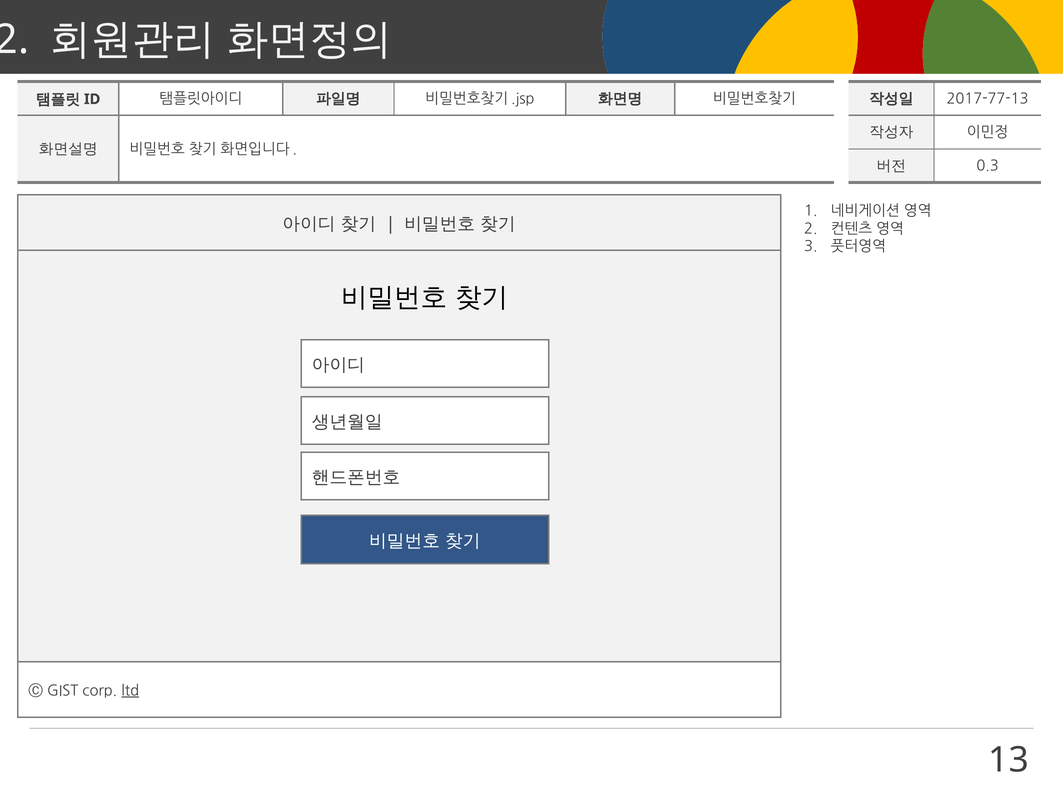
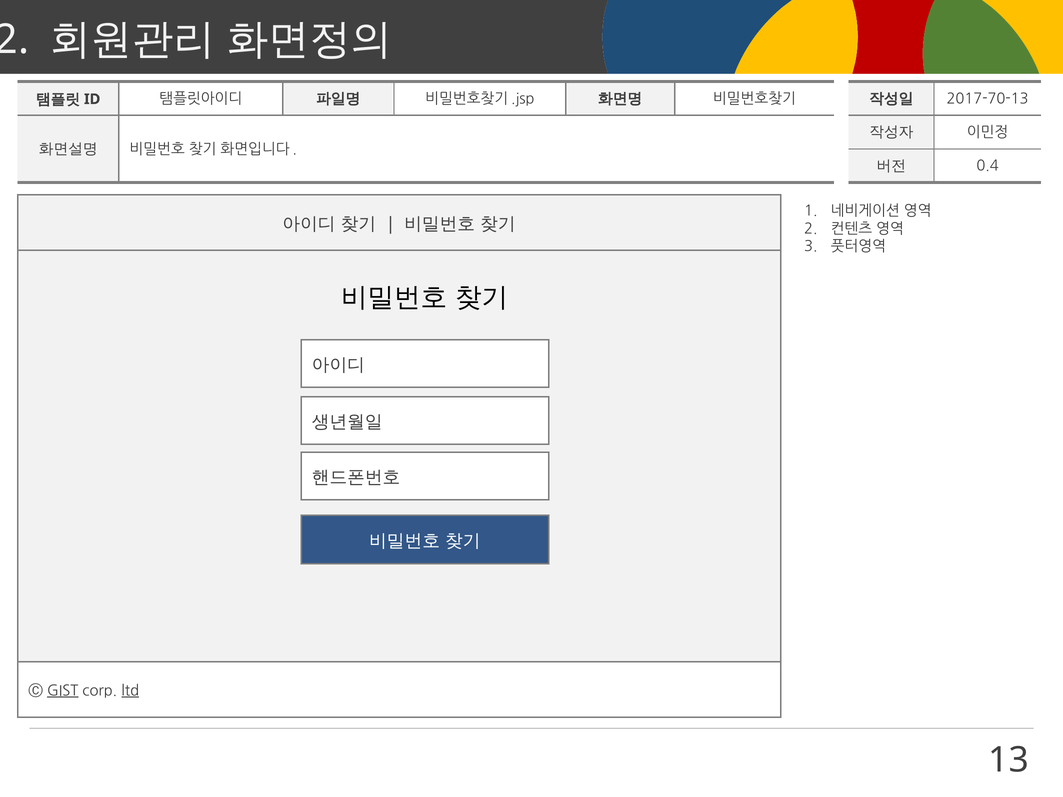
2017-77-13: 2017-77-13 -> 2017-70-13
0.3: 0.3 -> 0.4
GIST underline: none -> present
